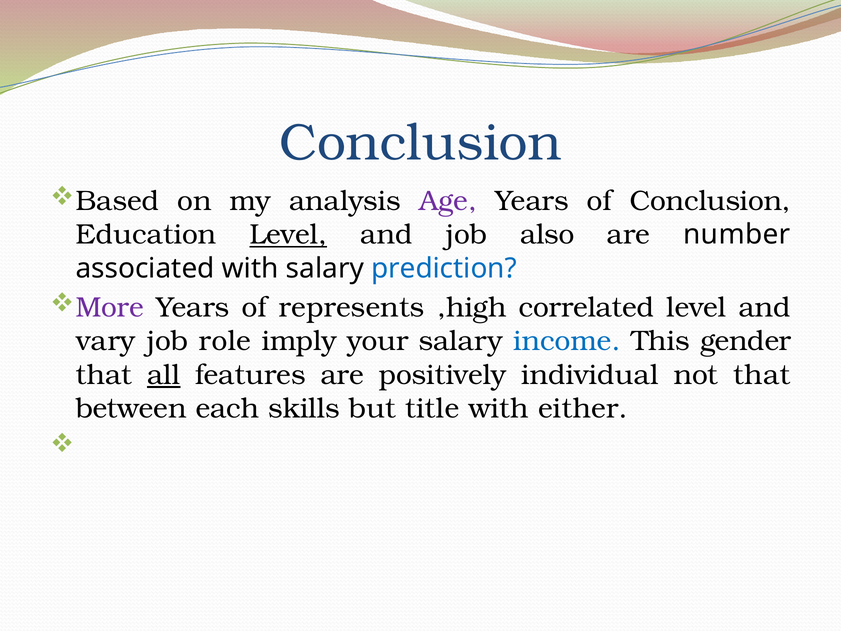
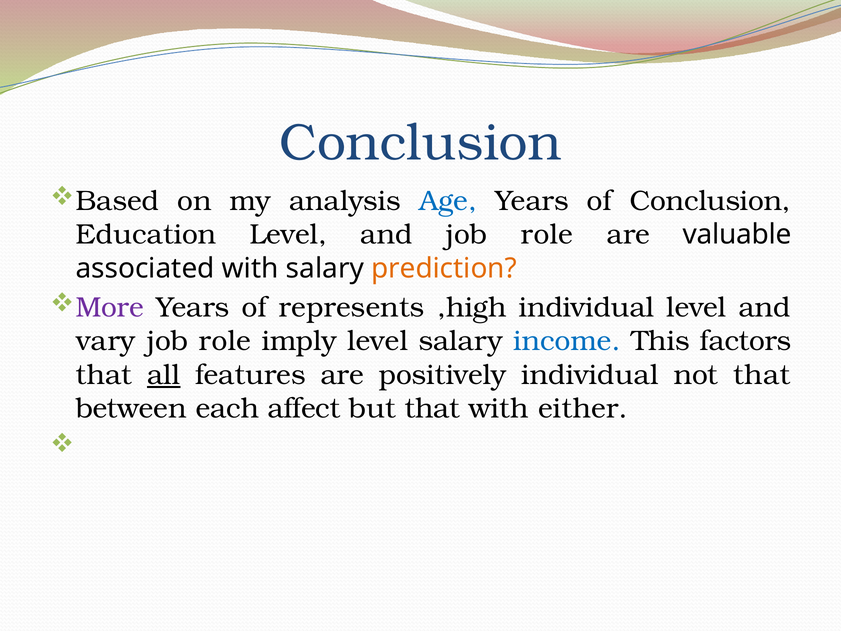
Age colour: purple -> blue
Level at (288, 235) underline: present -> none
and job also: also -> role
number: number -> valuable
prediction colour: blue -> orange
,high correlated: correlated -> individual
imply your: your -> level
gender: gender -> factors
skills: skills -> affect
but title: title -> that
